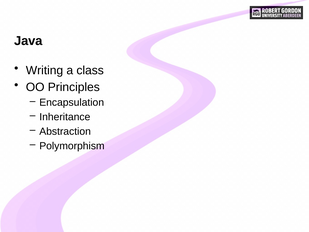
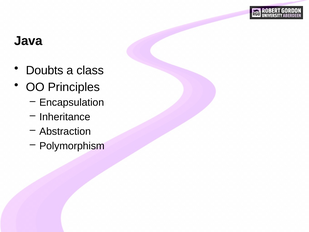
Writing: Writing -> Doubts
